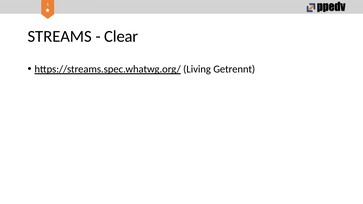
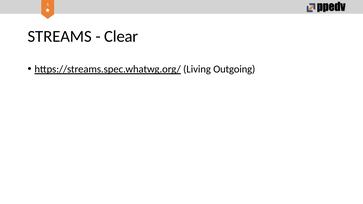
Getrennt: Getrennt -> Outgoing
